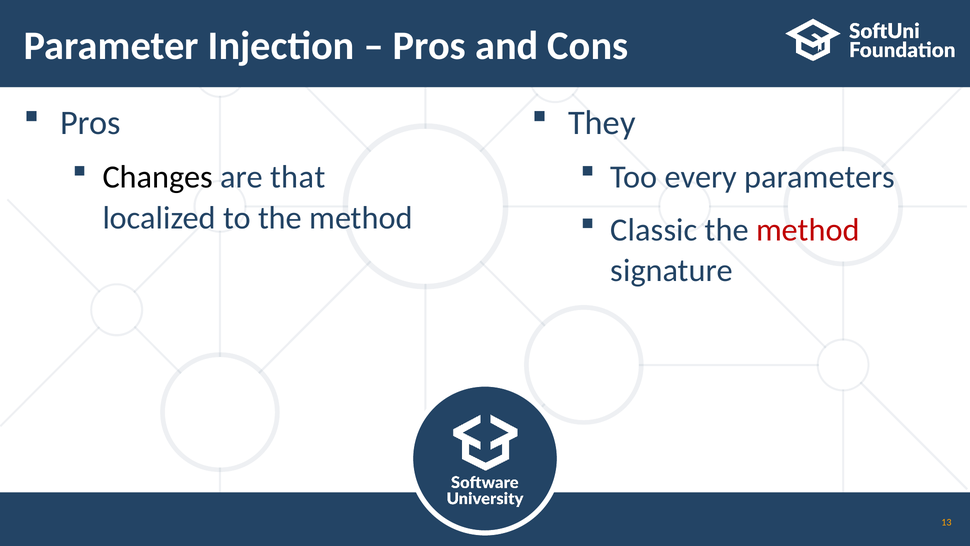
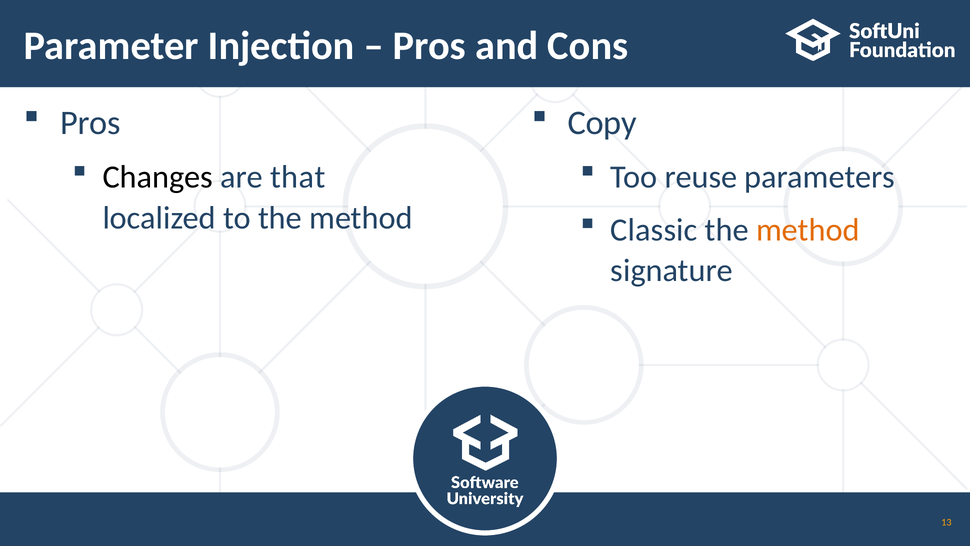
They: They -> Copy
every: every -> reuse
method at (808, 230) colour: red -> orange
